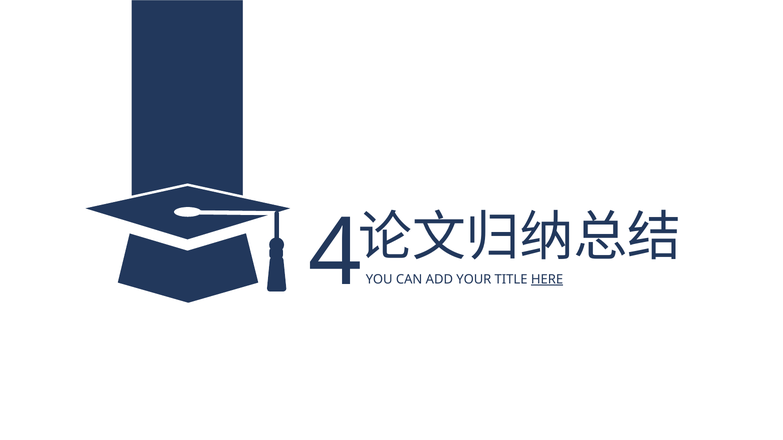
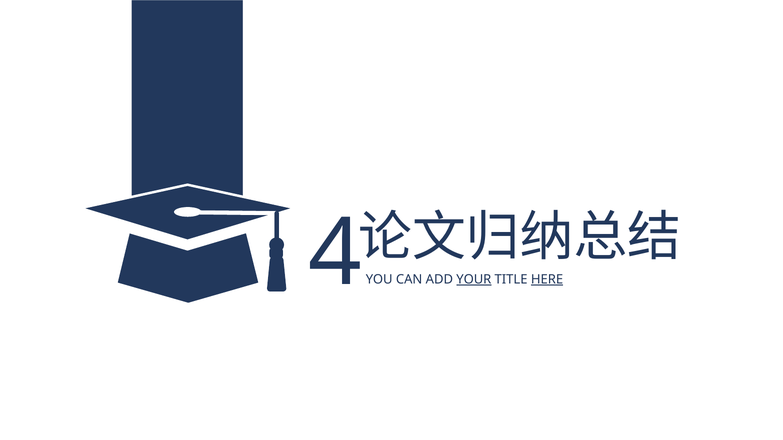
YOUR underline: none -> present
